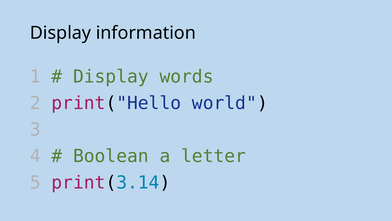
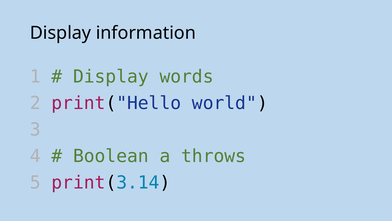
letter: letter -> throws
